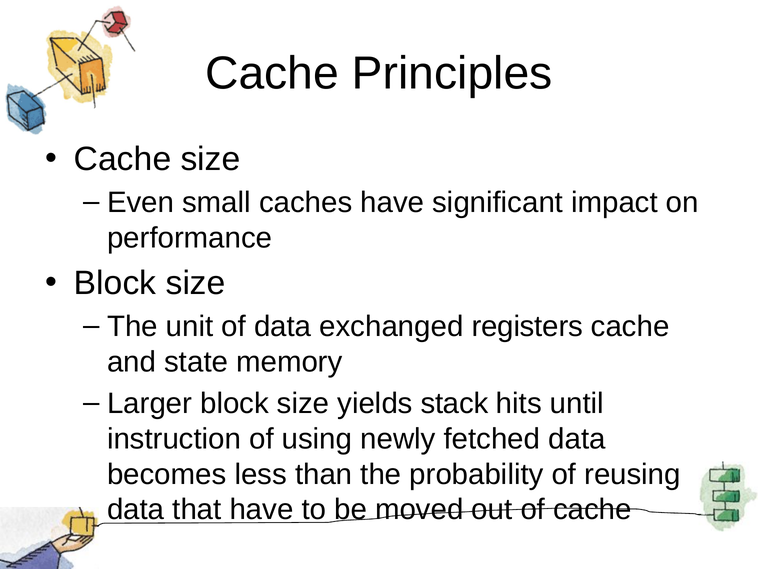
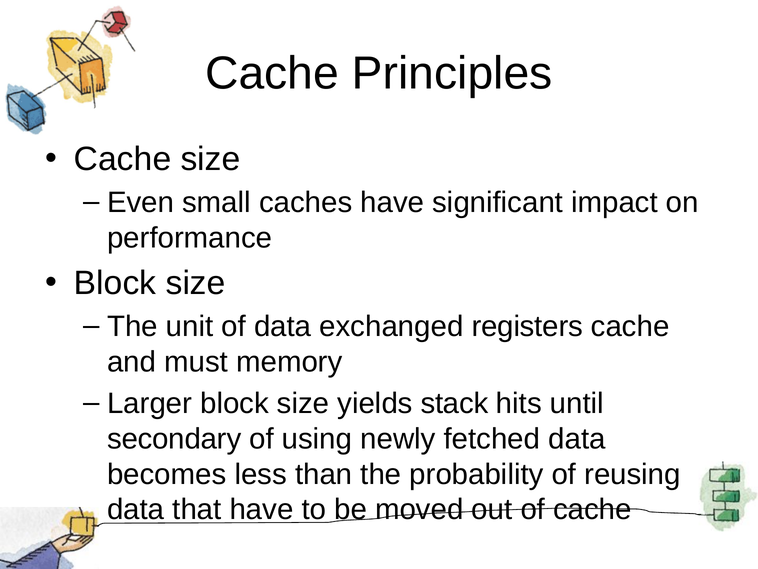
state: state -> must
instruction: instruction -> secondary
